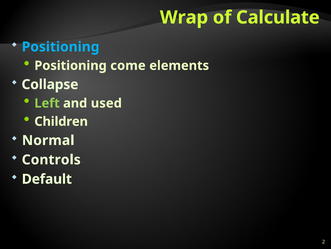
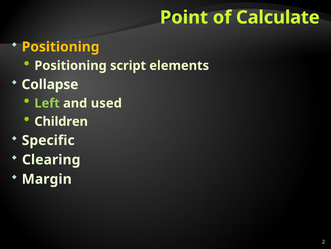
Wrap: Wrap -> Point
Positioning at (61, 47) colour: light blue -> yellow
come: come -> script
Normal: Normal -> Specific
Controls: Controls -> Clearing
Default: Default -> Margin
